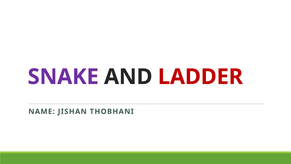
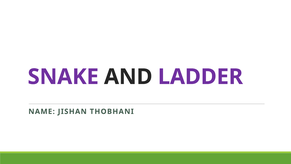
LADDER colour: red -> purple
